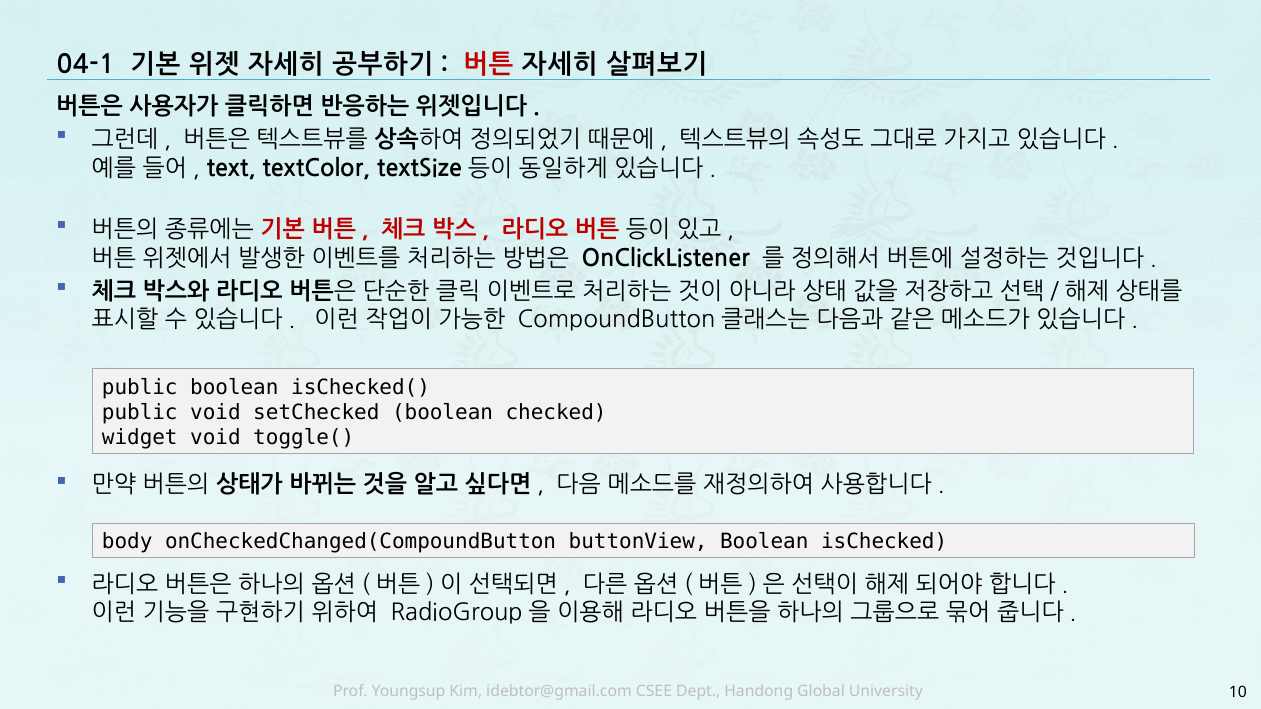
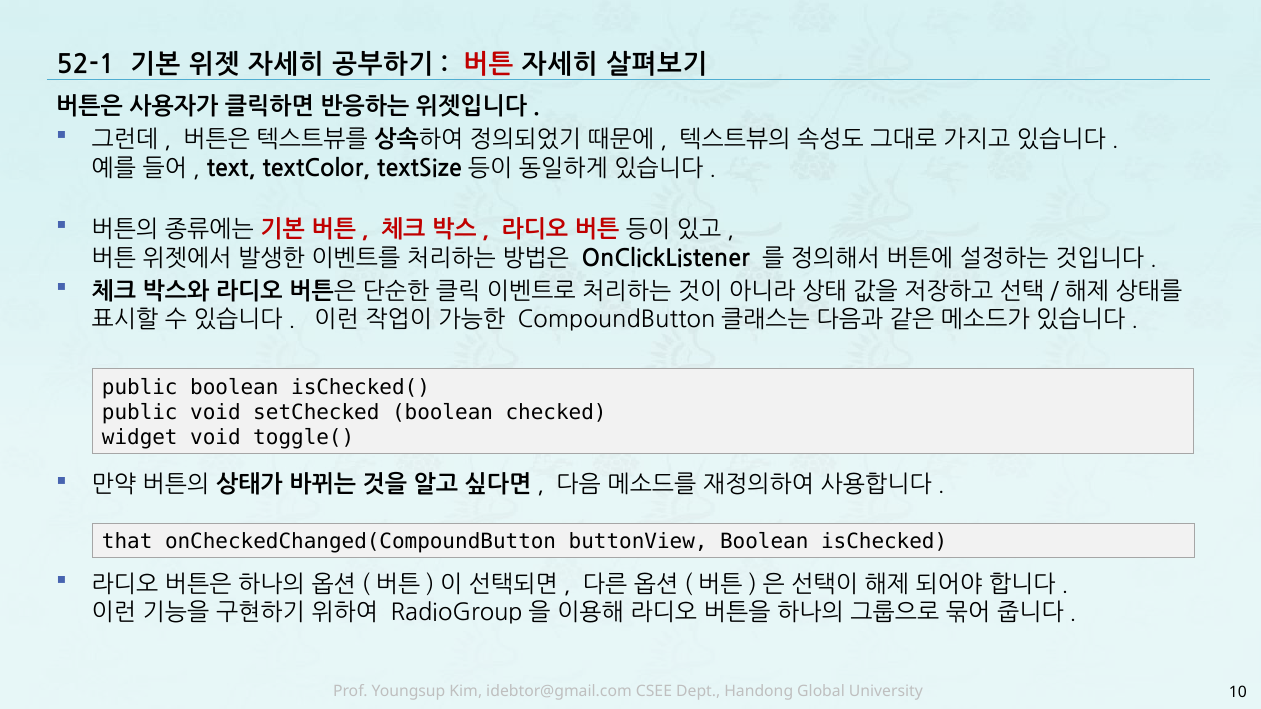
04-1: 04-1 -> 52-1
body: body -> that
